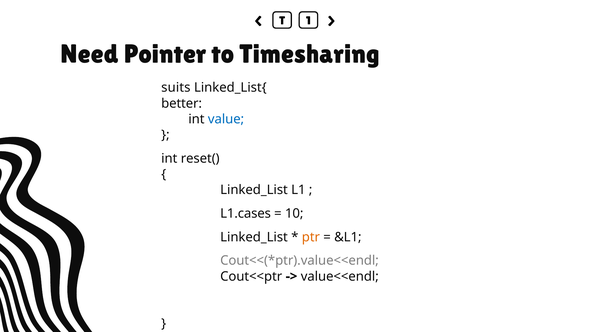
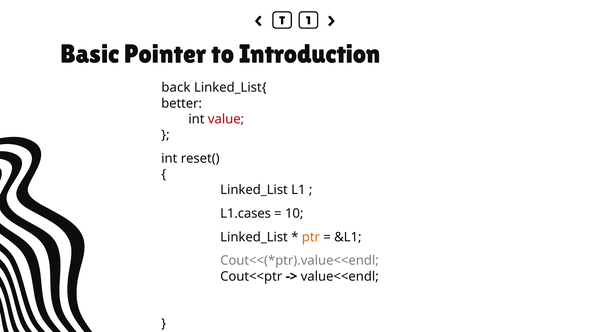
Need: Need -> Basic
Timesharing: Timesharing -> Introduction
suits: suits -> back
value colour: blue -> red
